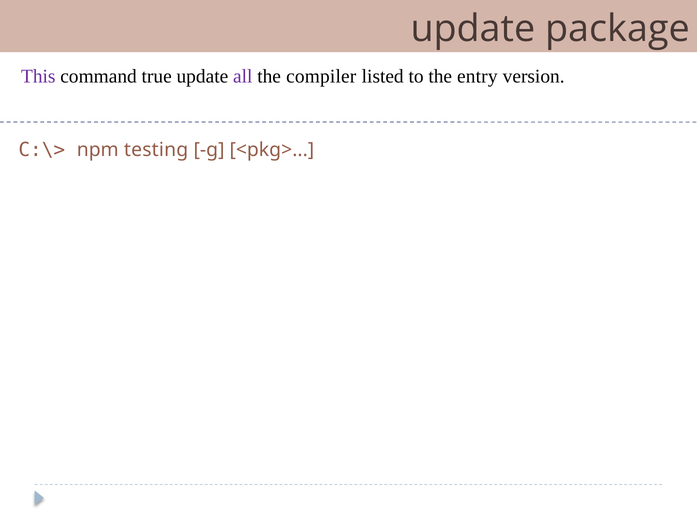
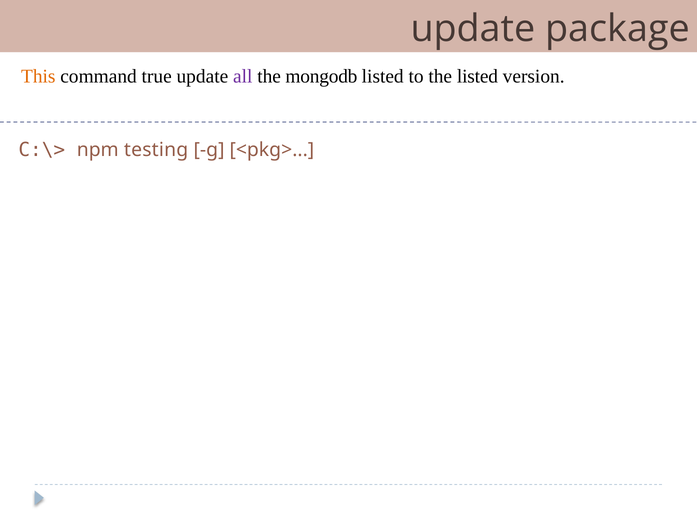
This colour: purple -> orange
compiler: compiler -> mongodb
the entry: entry -> listed
